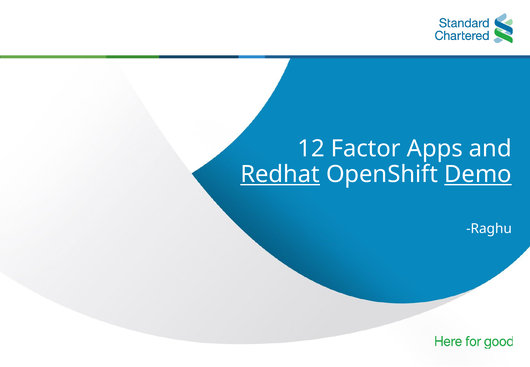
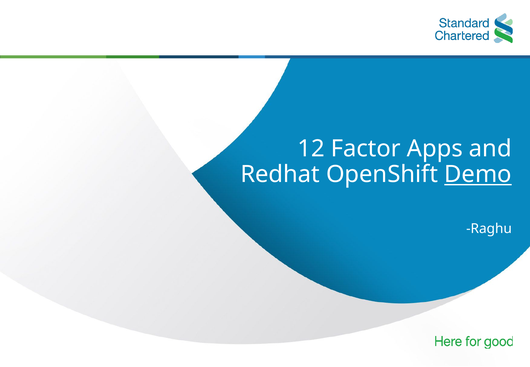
Redhat underline: present -> none
